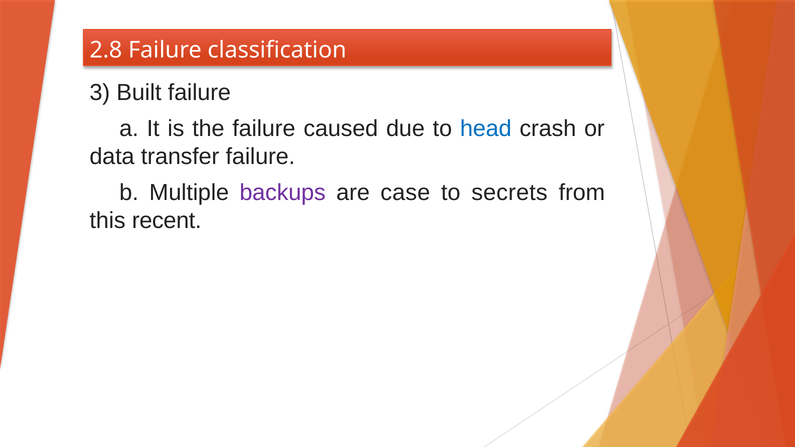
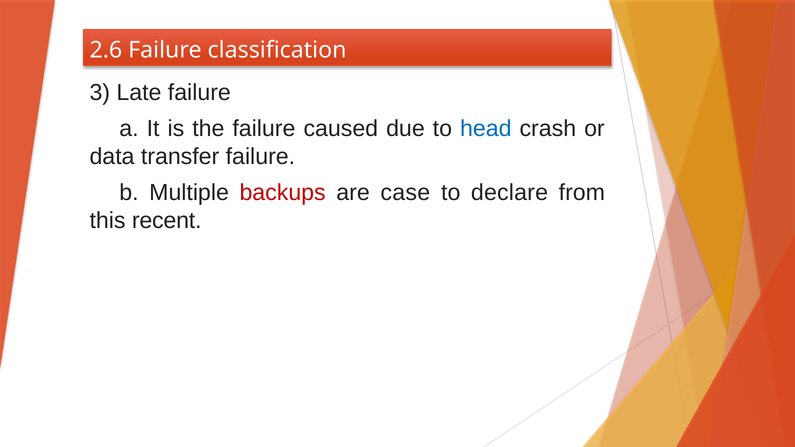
2.8: 2.8 -> 2.6
Built: Built -> Late
backups colour: purple -> red
secrets: secrets -> declare
